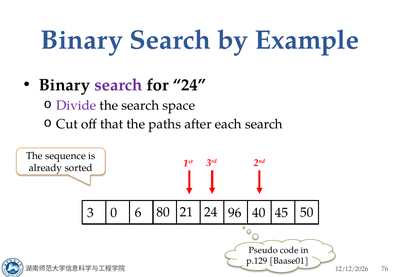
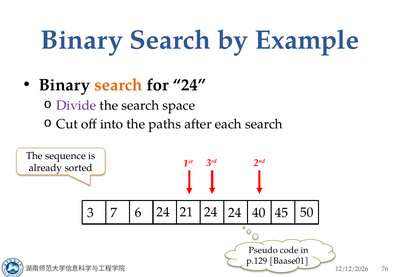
search at (118, 85) colour: purple -> orange
that: that -> into
0: 0 -> 7
6 80: 80 -> 24
24 96: 96 -> 24
